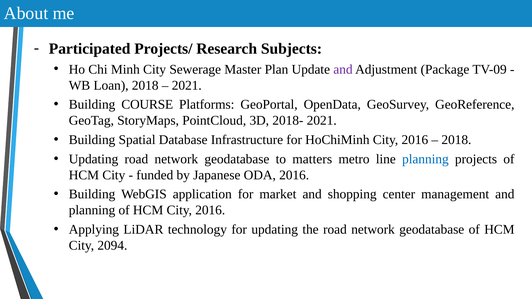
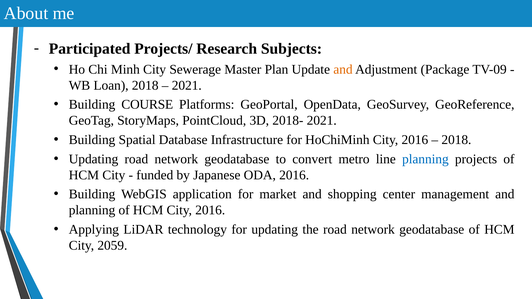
and at (343, 69) colour: purple -> orange
matters: matters -> convert
2094: 2094 -> 2059
